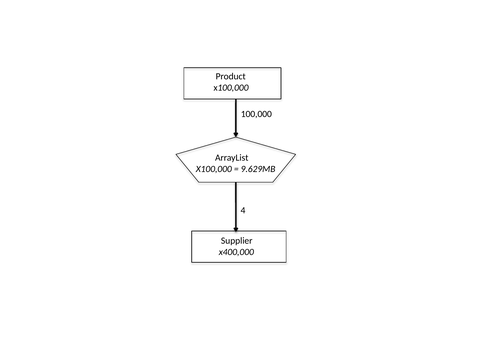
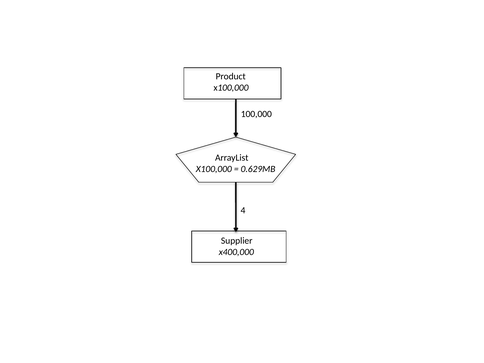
9.629MB: 9.629MB -> 0.629MB
